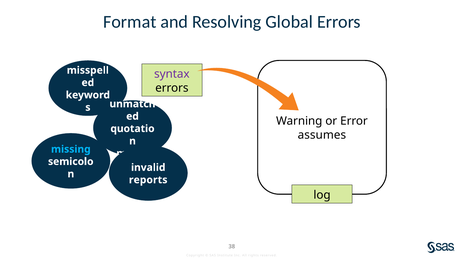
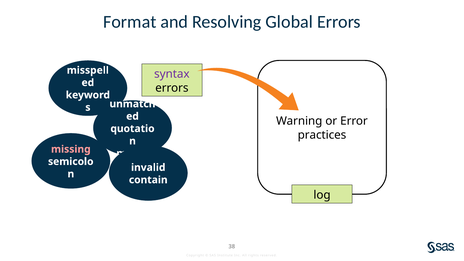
assumes: assumes -> practices
missing colour: light blue -> pink
reports: reports -> contain
